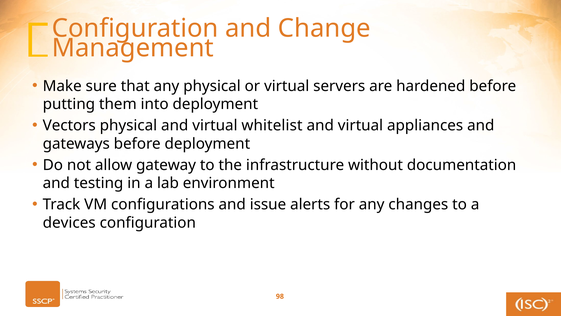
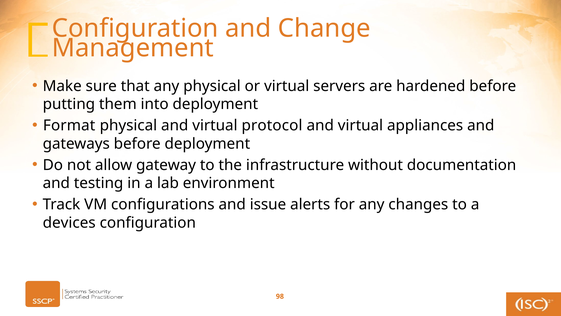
Vectors: Vectors -> Format
whitelist: whitelist -> protocol
